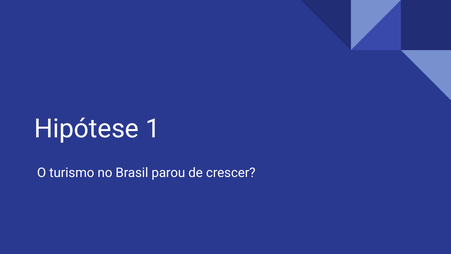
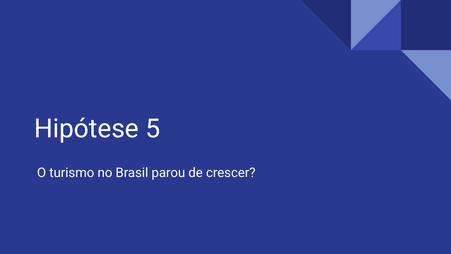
1: 1 -> 5
